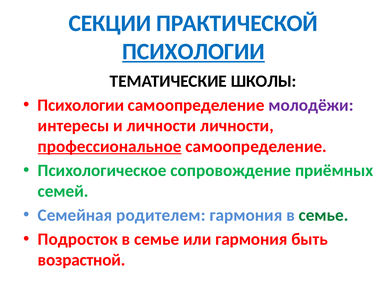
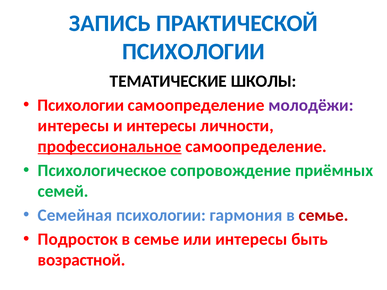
СЕКЦИИ: СЕКЦИИ -> ЗАПИСЬ
ПСИХОЛОГИИ at (193, 52) underline: present -> none
и личности: личности -> интересы
Семейная родителем: родителем -> психологии
семье at (324, 215) colour: green -> red
или гармония: гармония -> интересы
